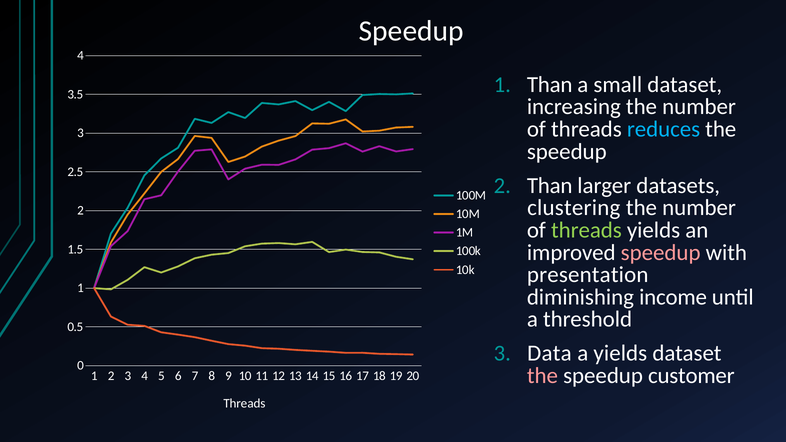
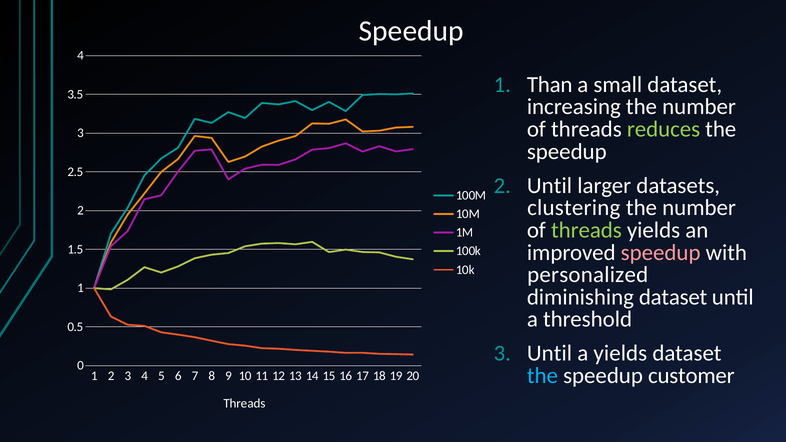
reduces colour: light blue -> light green
Than at (550, 186): Than -> Until
presentation: presentation -> personalized
diminishing income: income -> dataset
Data at (549, 354): Data -> Until
the at (542, 376) colour: pink -> light blue
